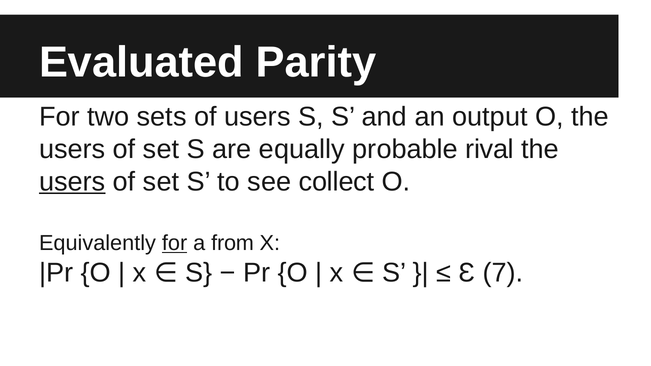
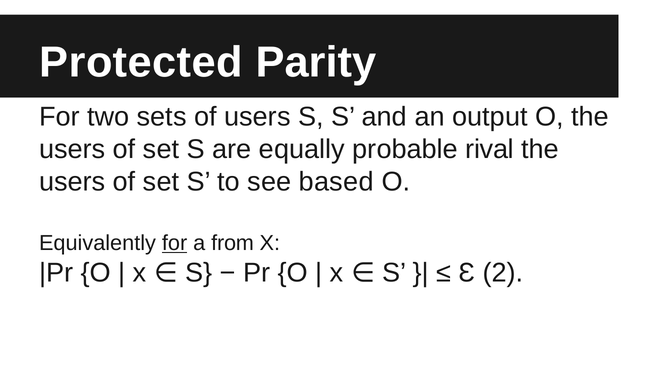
Evaluated: Evaluated -> Protected
users at (72, 182) underline: present -> none
collect: collect -> based
7: 7 -> 2
